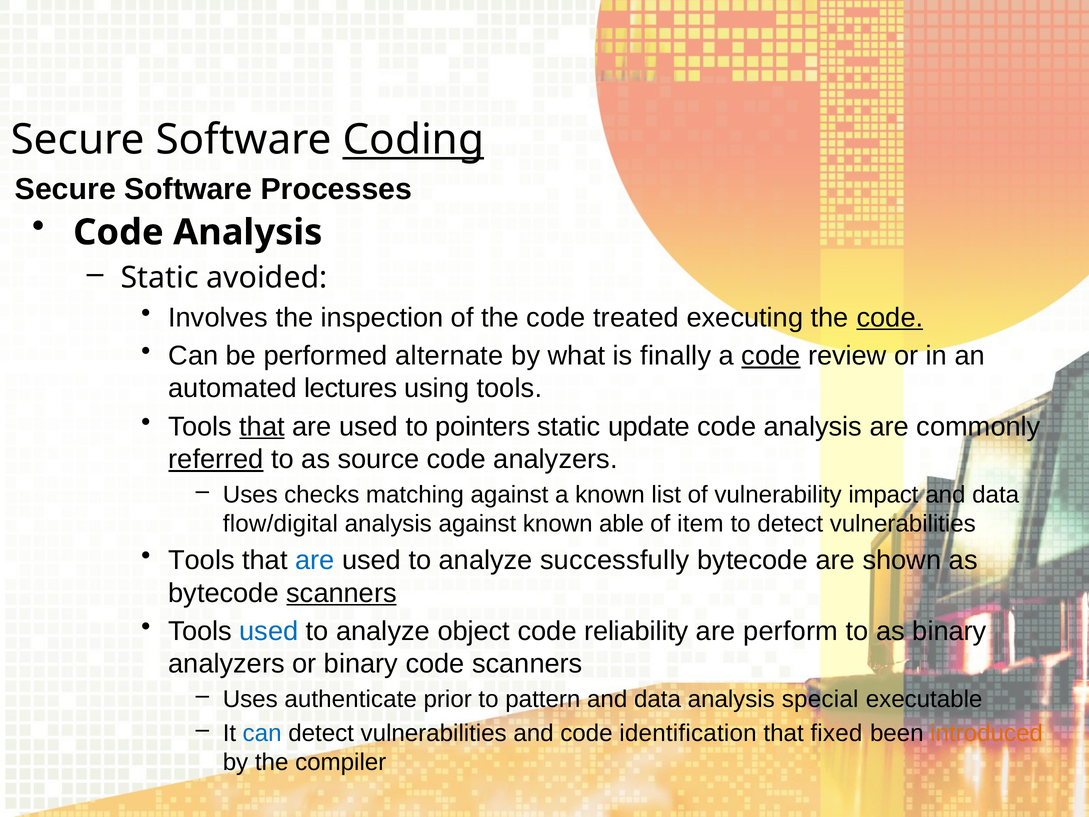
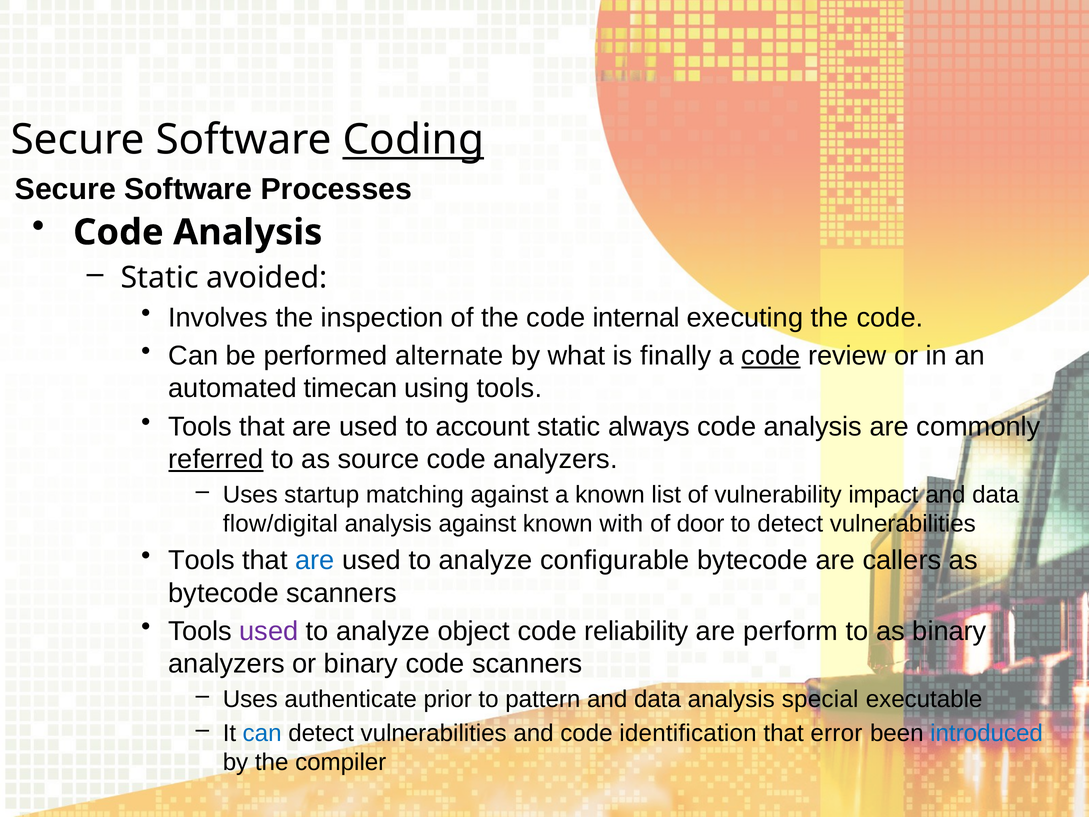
treated: treated -> internal
code at (890, 318) underline: present -> none
lectures: lectures -> timecan
that at (262, 426) underline: present -> none
pointers: pointers -> account
update: update -> always
checks: checks -> startup
able: able -> with
item: item -> door
successfully: successfully -> configurable
shown: shown -> callers
scanners at (342, 593) underline: present -> none
used at (269, 631) colour: blue -> purple
fixed: fixed -> error
introduced colour: orange -> blue
